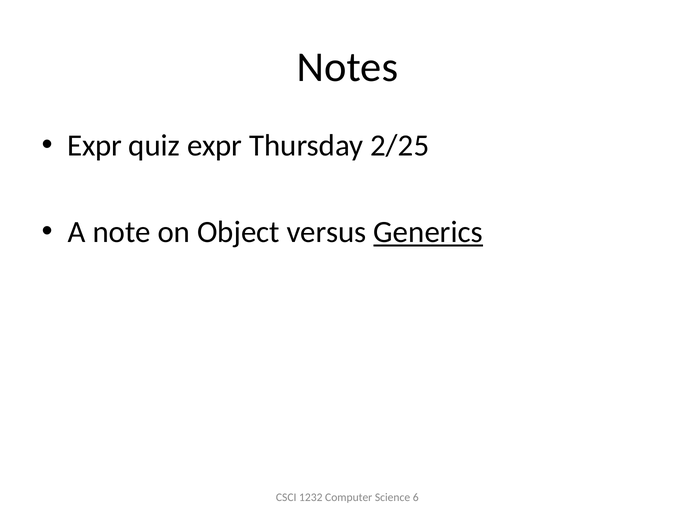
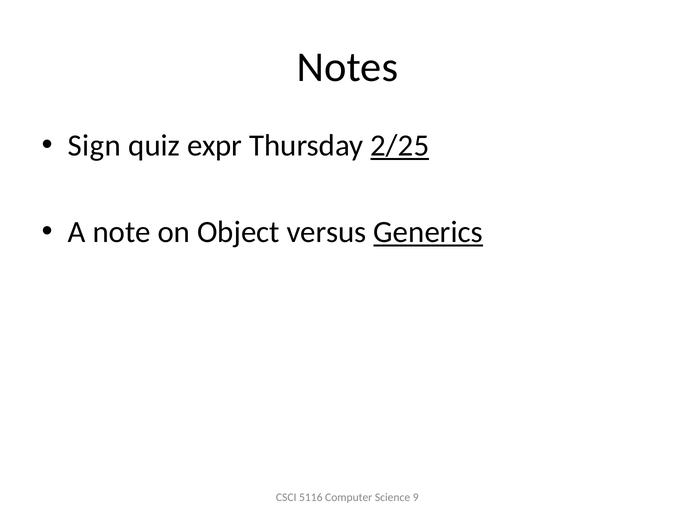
Expr at (95, 146): Expr -> Sign
2/25 underline: none -> present
1232: 1232 -> 5116
6: 6 -> 9
